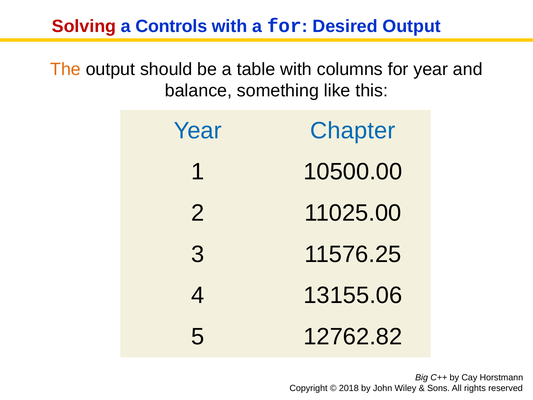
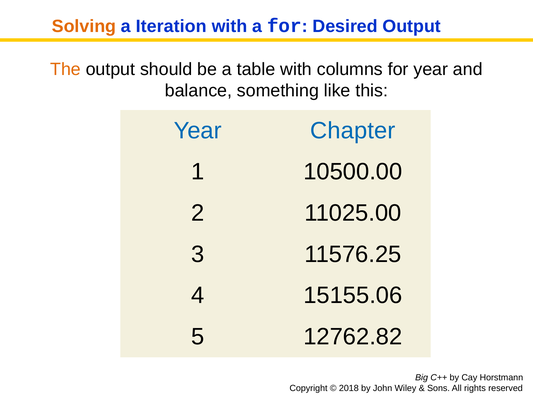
Solving colour: red -> orange
Controls: Controls -> Iteration
13155.06: 13155.06 -> 15155.06
